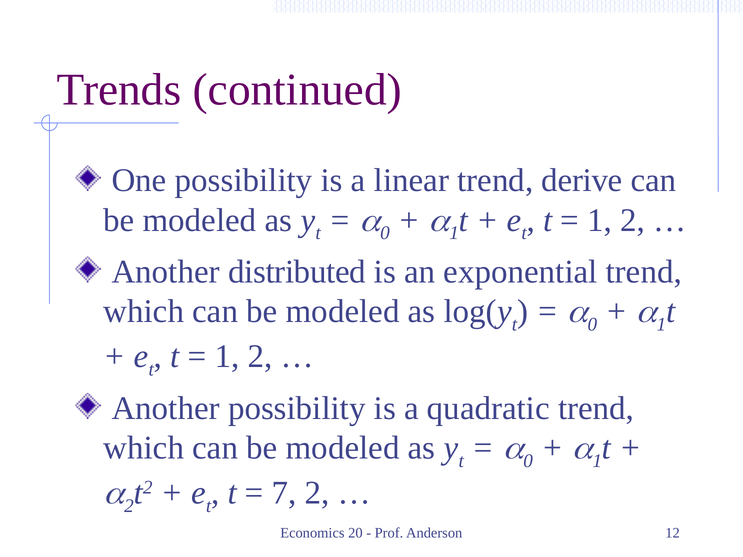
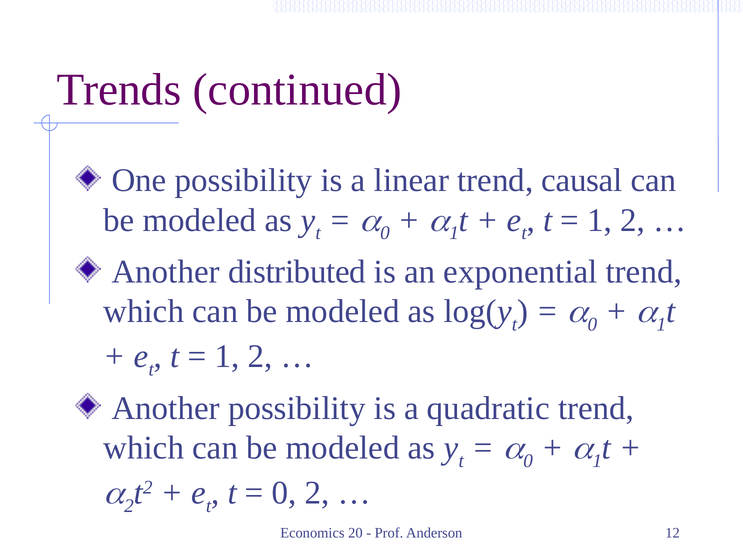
derive: derive -> causal
7 at (284, 493): 7 -> 0
